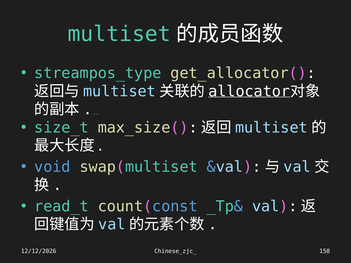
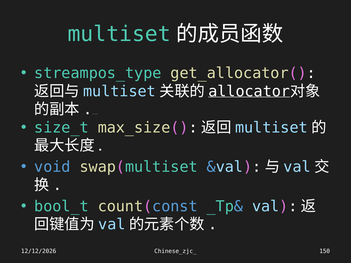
read_t: read_t -> bool_t
